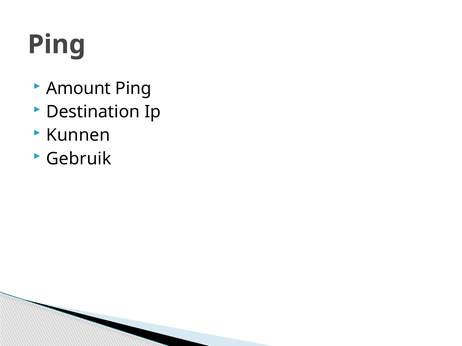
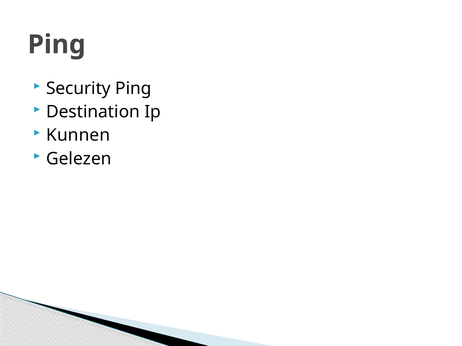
Amount: Amount -> Security
Gebruik: Gebruik -> Gelezen
